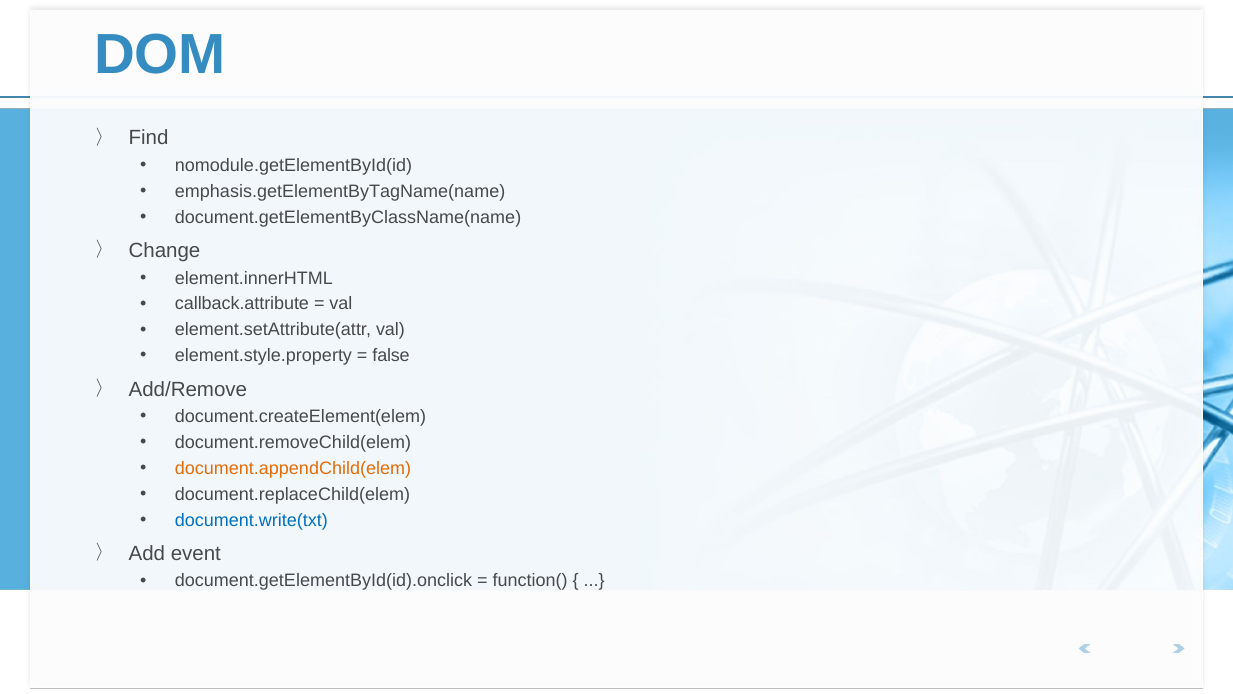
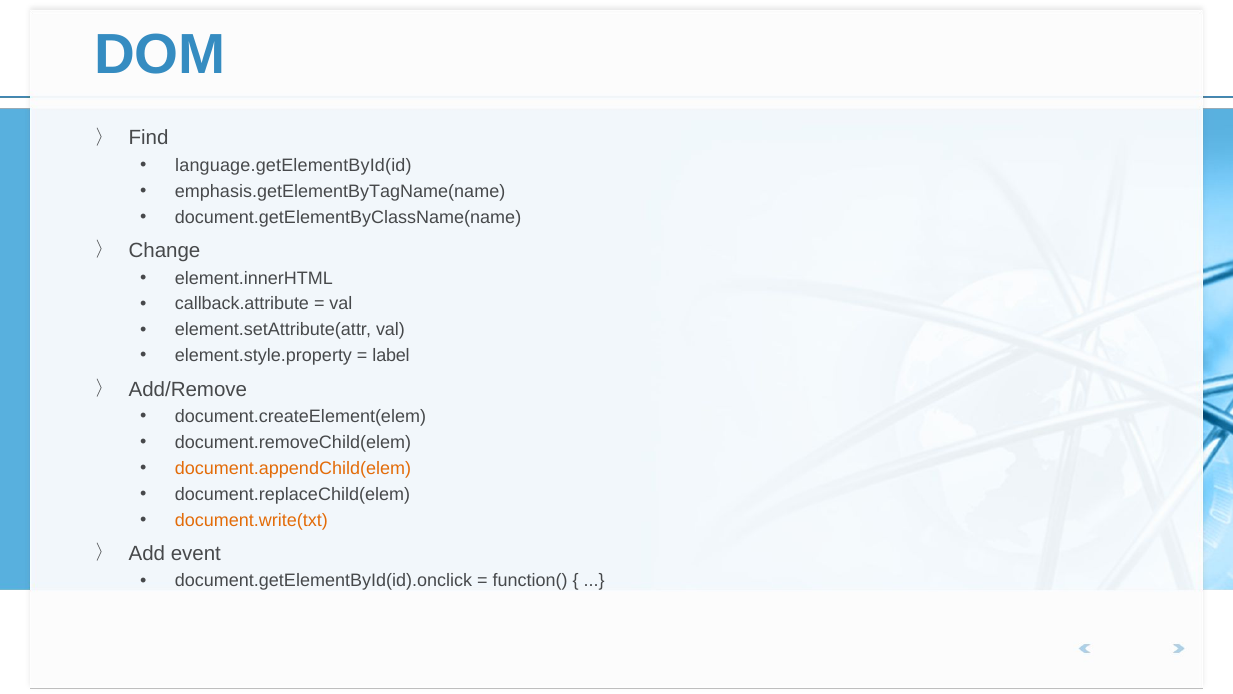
nomodule.getElementById(id: nomodule.getElementById(id -> language.getElementById(id
false: false -> label
document.write(txt colour: blue -> orange
